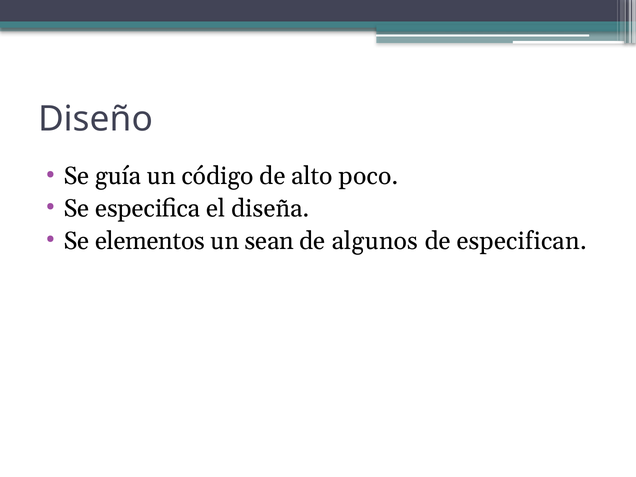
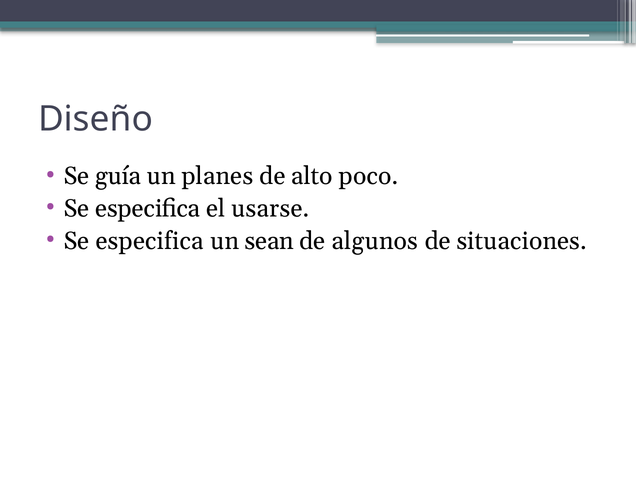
código: código -> planes
diseña: diseña -> usarse
elementos at (150, 241): elementos -> especifica
especifican: especifican -> situaciones
